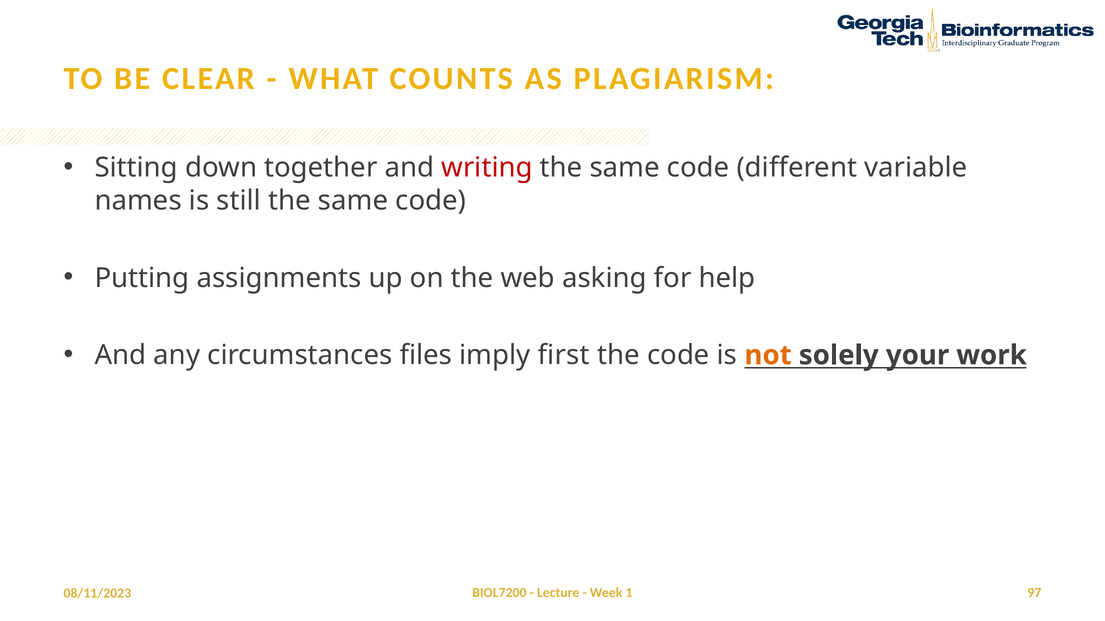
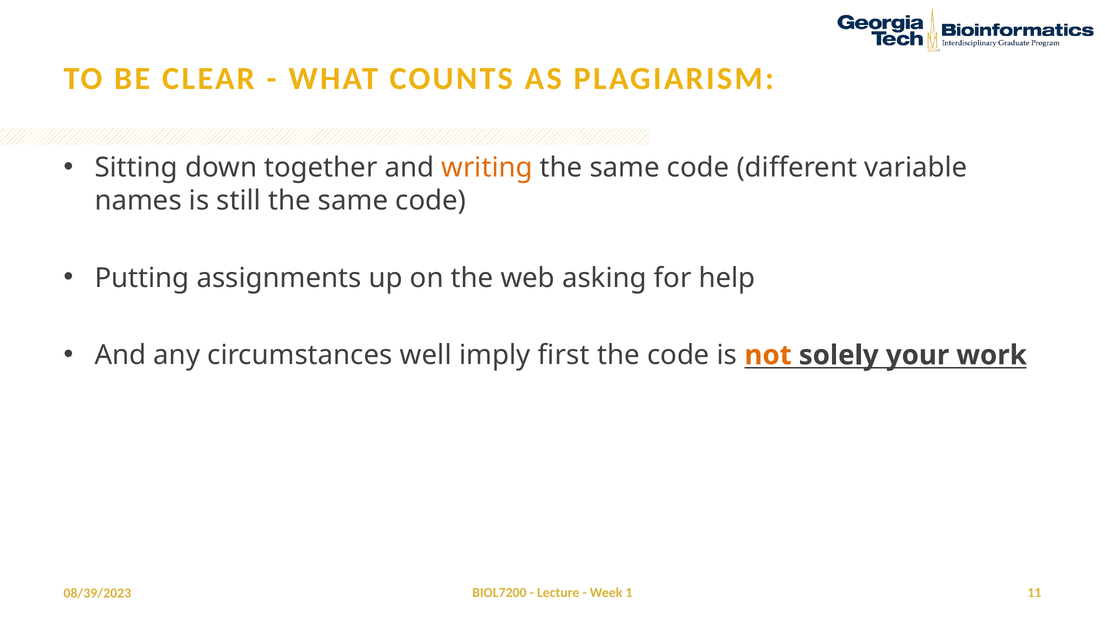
writing colour: red -> orange
files: files -> well
97: 97 -> 11
08/11/2023: 08/11/2023 -> 08/39/2023
